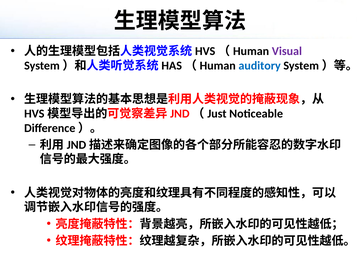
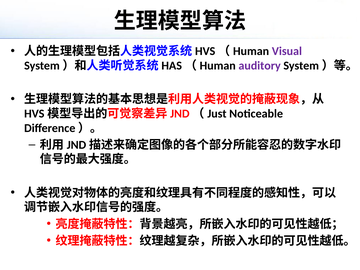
auditory colour: blue -> purple
